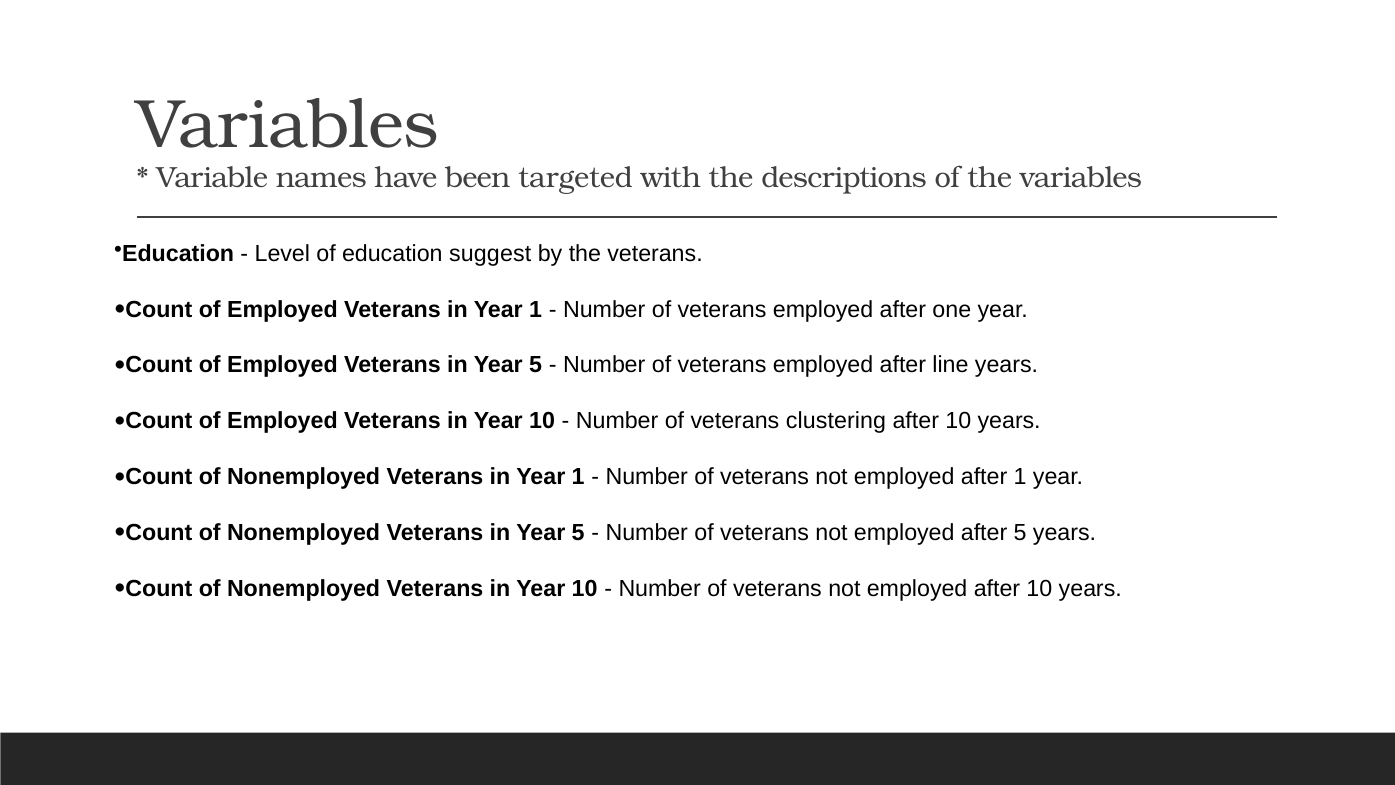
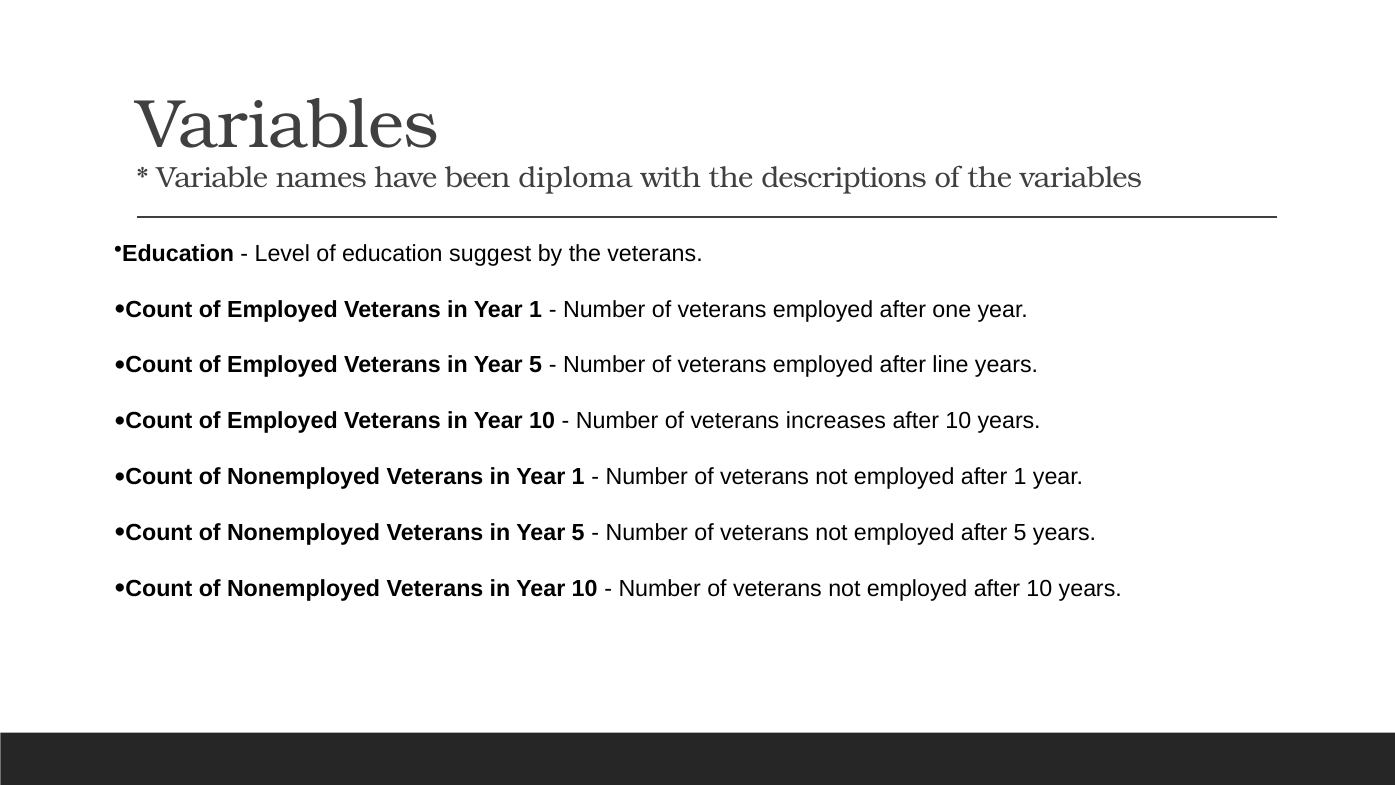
targeted: targeted -> diploma
clustering: clustering -> increases
